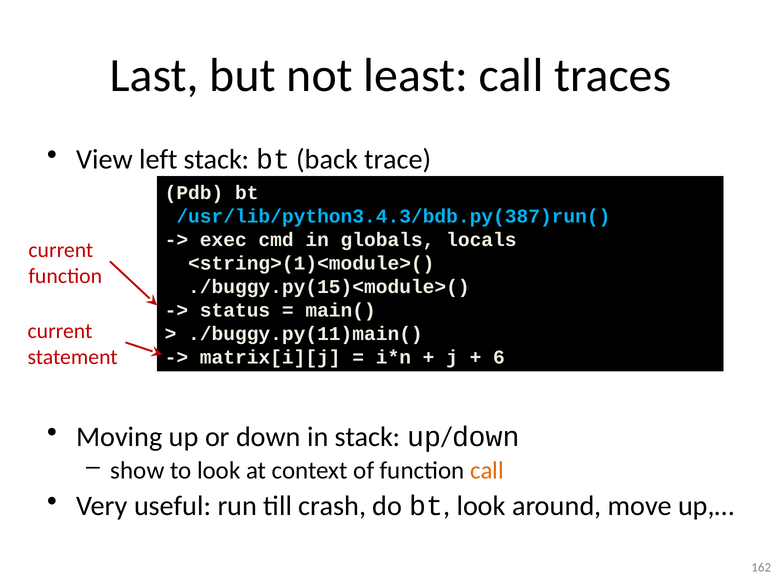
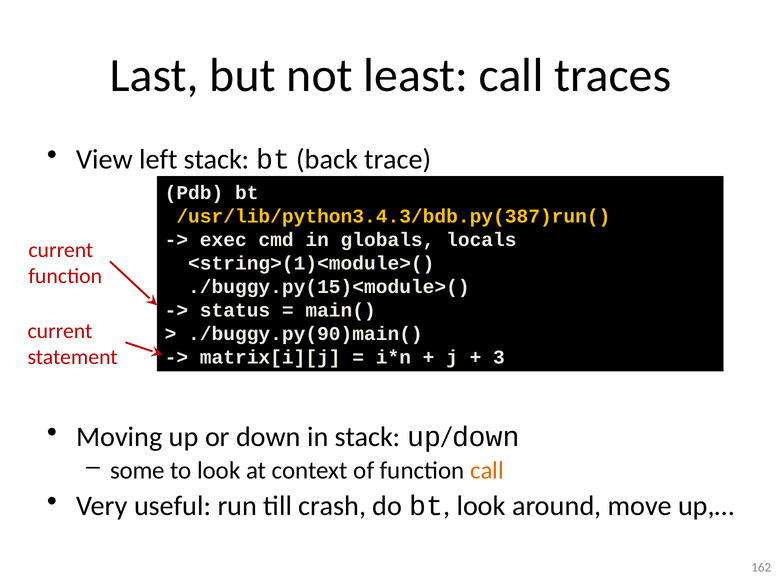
/usr/lib/python3.4.3/bdb.py(387)run( colour: light blue -> yellow
./buggy.py(11)main(: ./buggy.py(11)main( -> ./buggy.py(90)main(
6: 6 -> 3
show: show -> some
